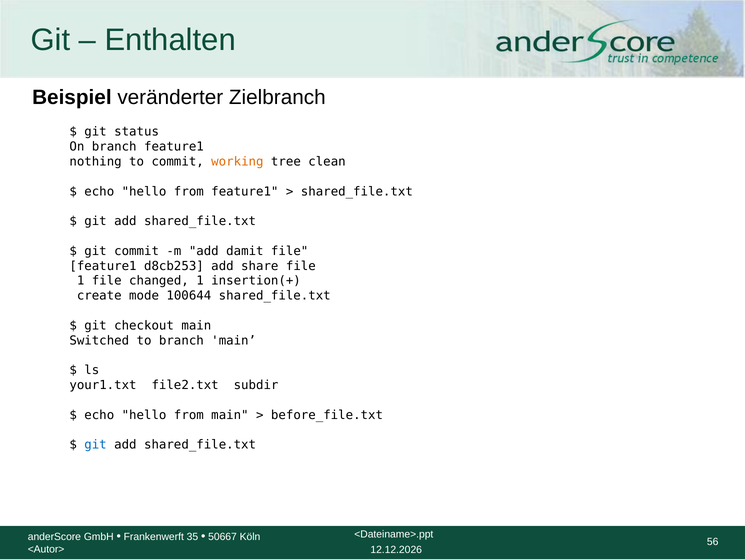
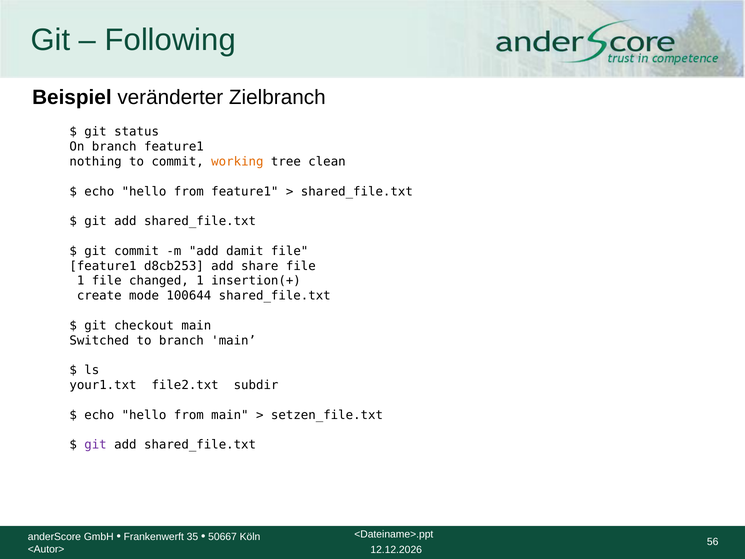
Enthalten: Enthalten -> Following
before_file.txt: before_file.txt -> setzen_file.txt
git at (96, 445) colour: blue -> purple
